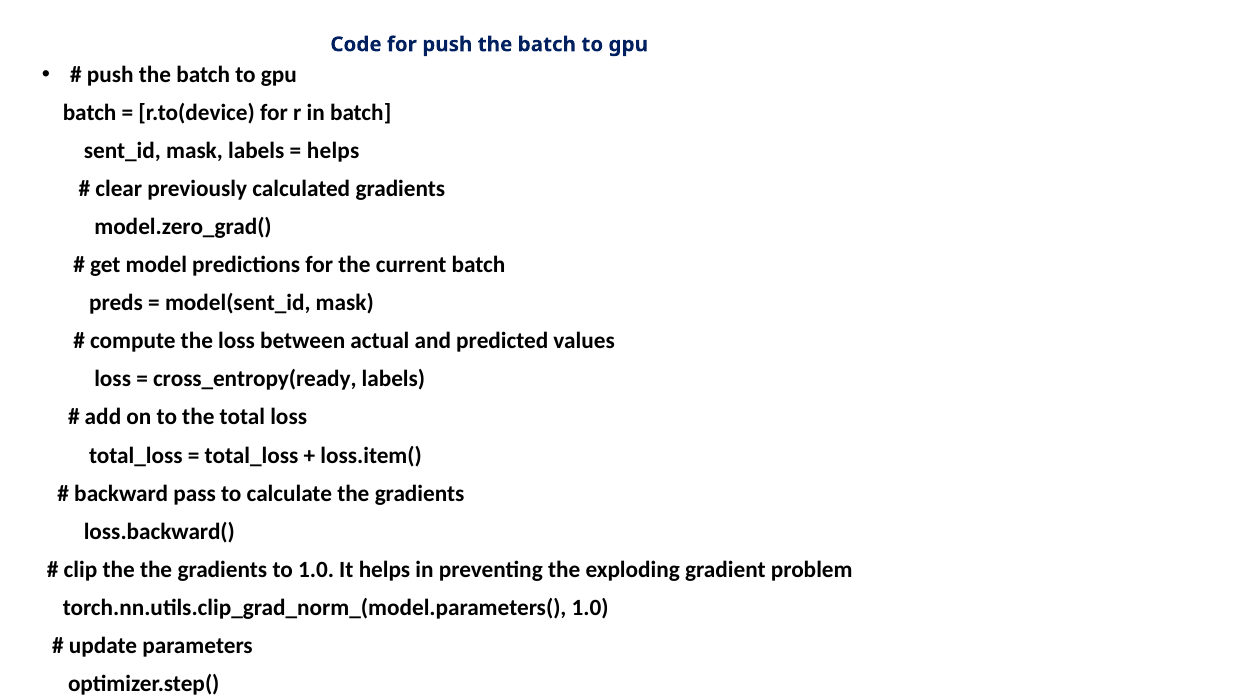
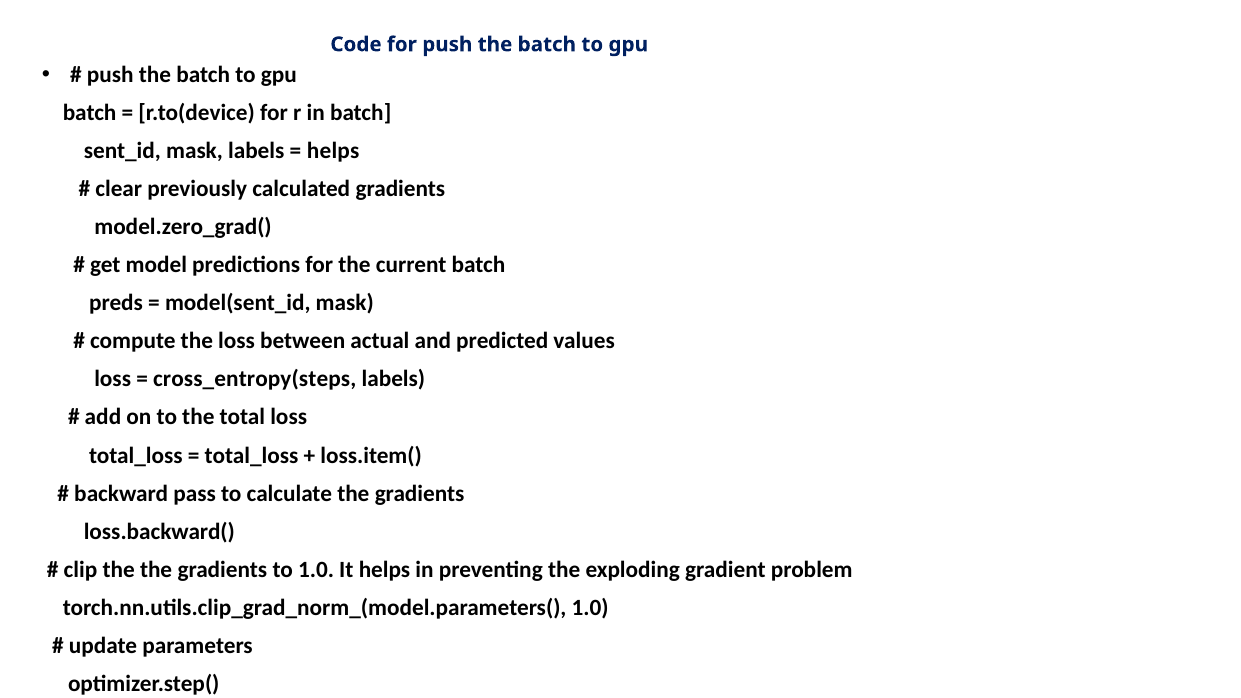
cross_entropy(ready: cross_entropy(ready -> cross_entropy(steps
